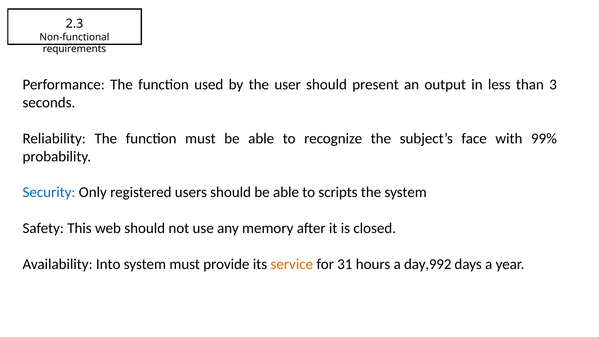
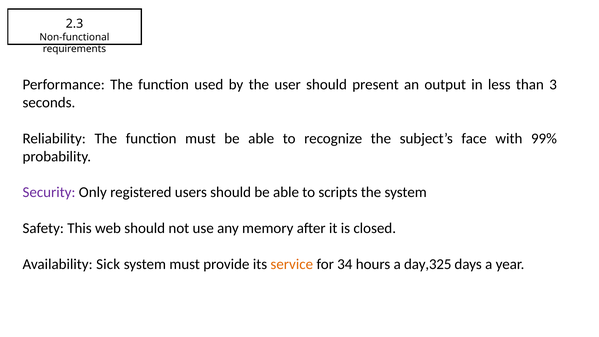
Security colour: blue -> purple
Into: Into -> Sick
31: 31 -> 34
day,992: day,992 -> day,325
